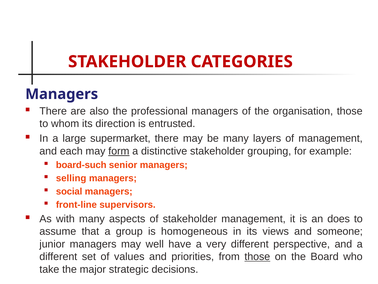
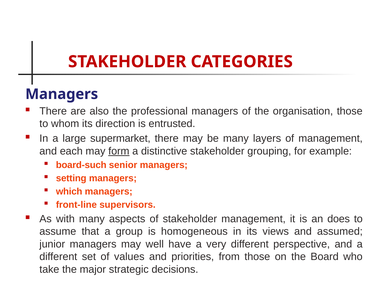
selling: selling -> setting
social: social -> which
someone: someone -> assumed
those at (257, 256) underline: present -> none
